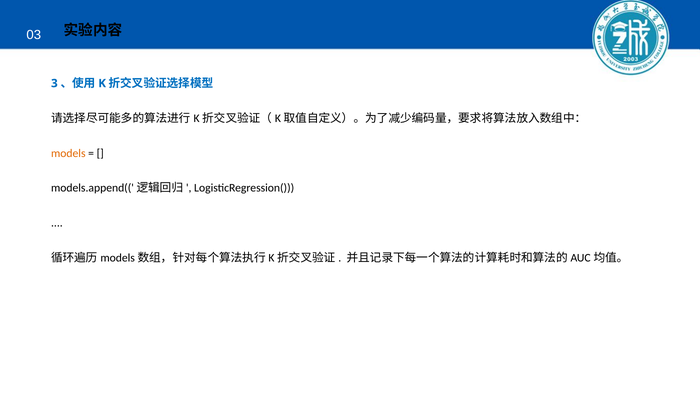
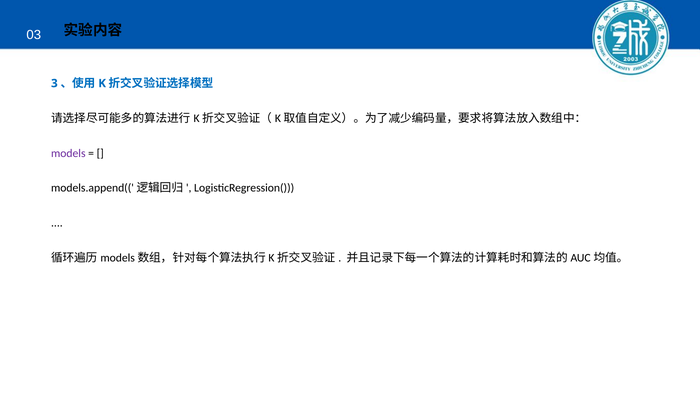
models colour: orange -> purple
